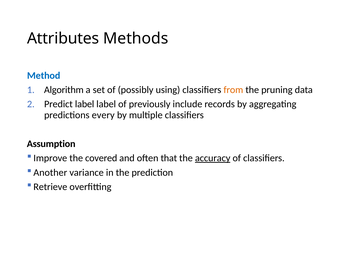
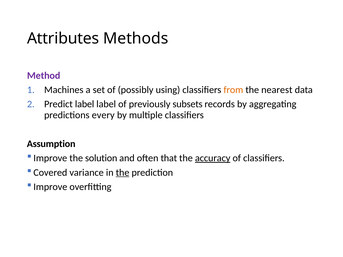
Method colour: blue -> purple
Algorithm: Algorithm -> Machines
pruning: pruning -> nearest
include: include -> subsets
covered: covered -> solution
Another: Another -> Covered
the at (123, 173) underline: none -> present
Retrieve at (50, 187): Retrieve -> Improve
